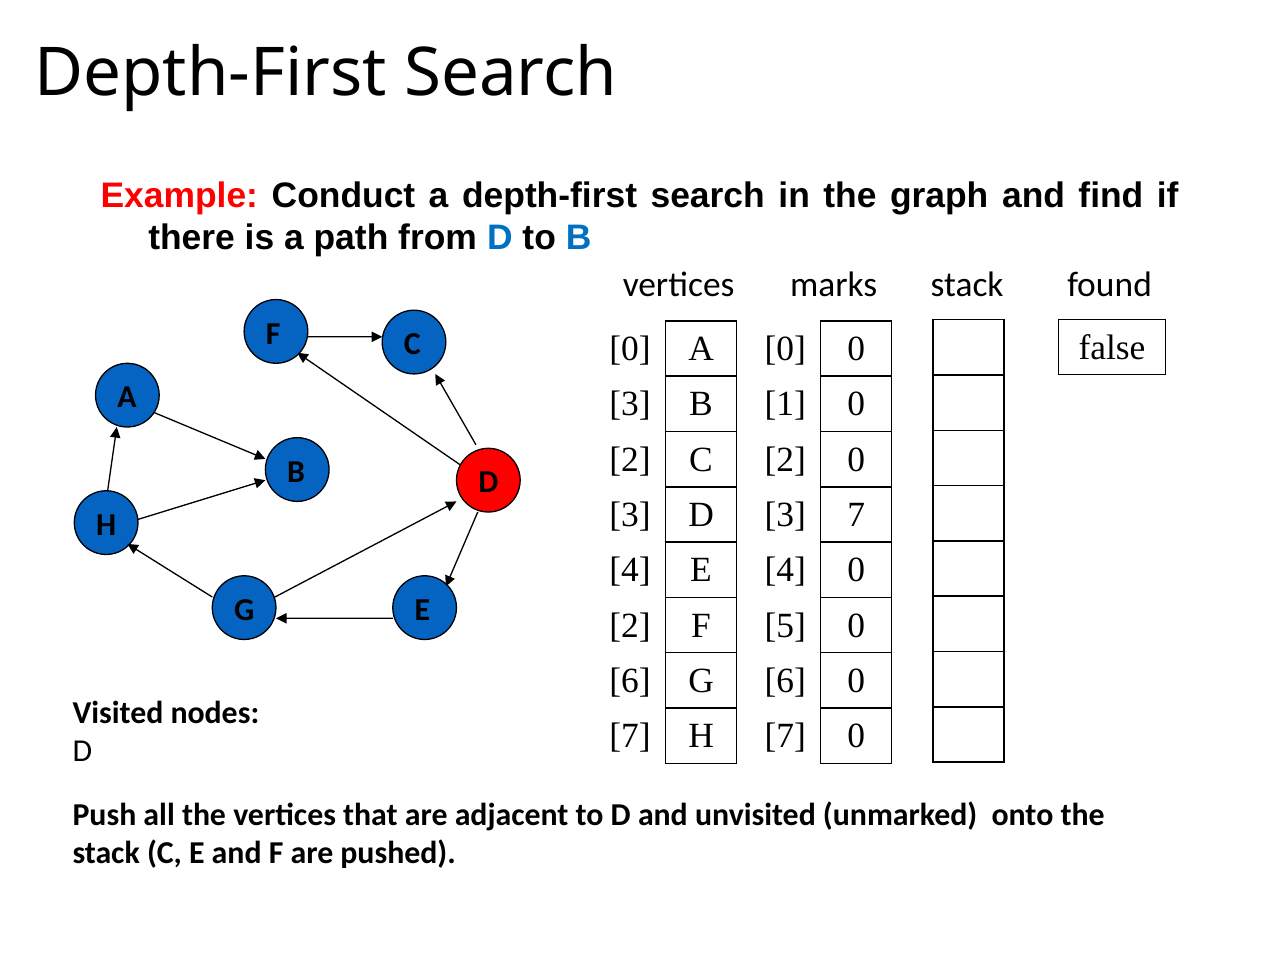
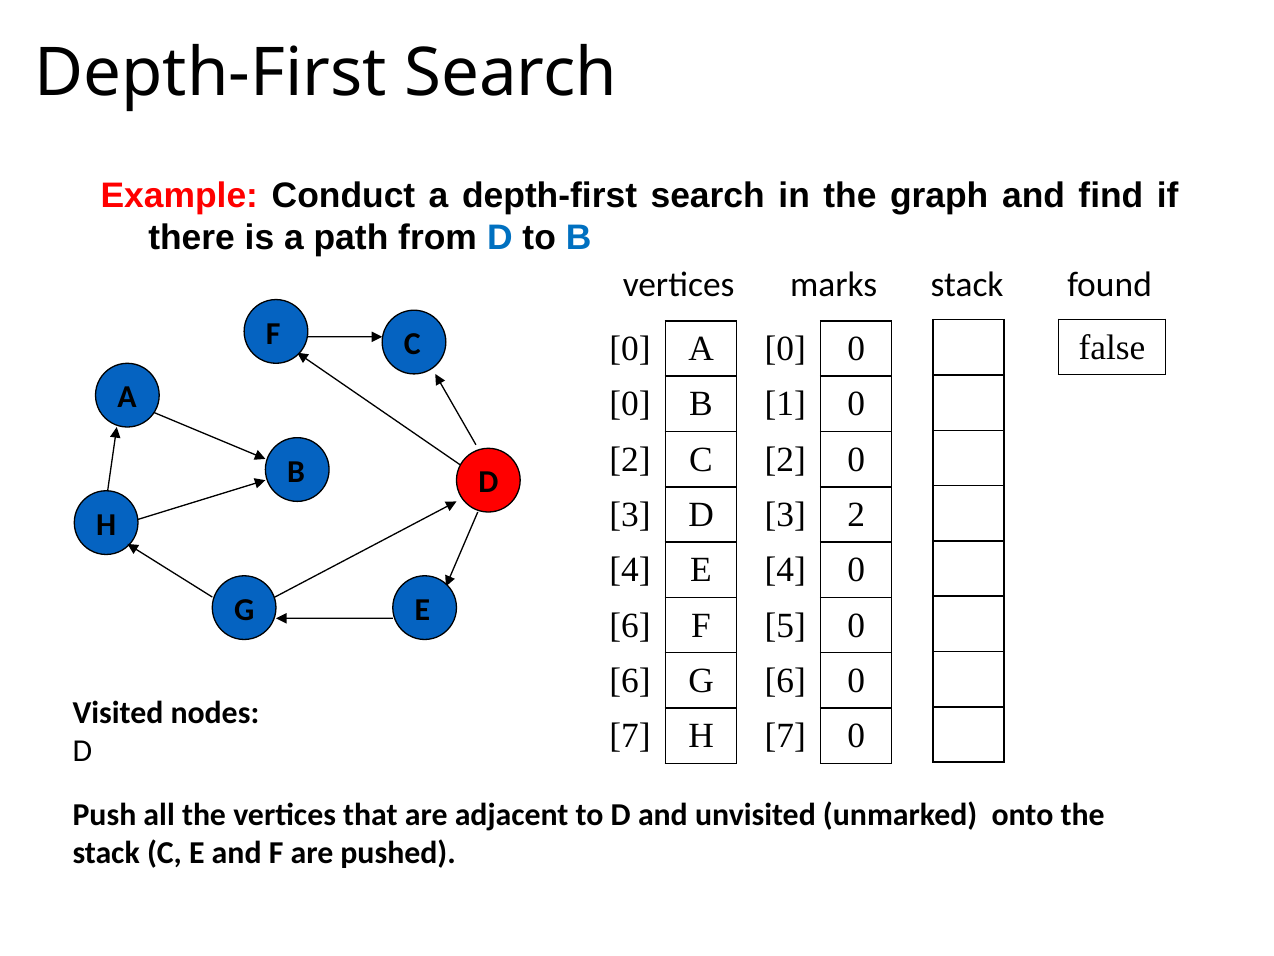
3 at (630, 404): 3 -> 0
3 7: 7 -> 2
2 at (630, 625): 2 -> 6
